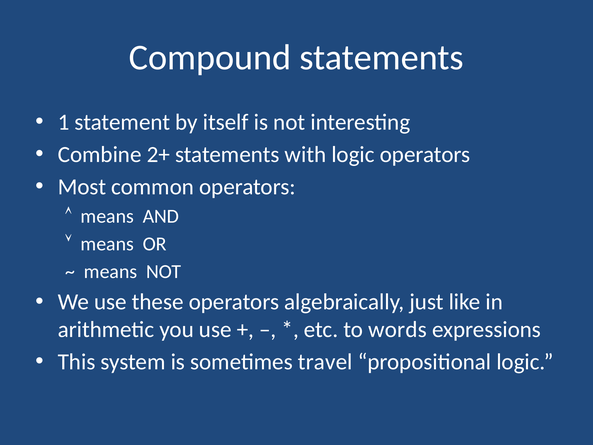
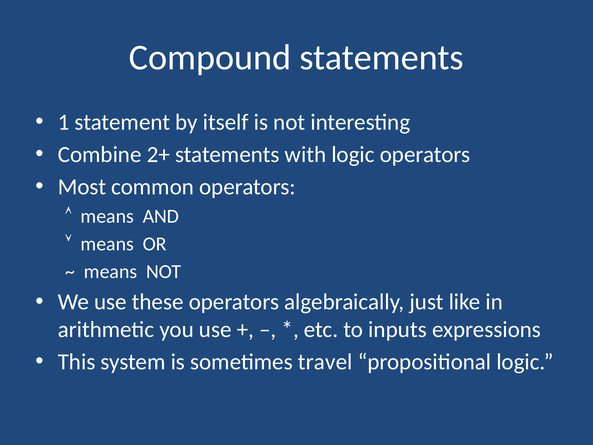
words: words -> inputs
